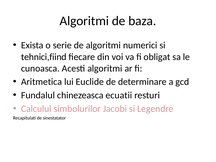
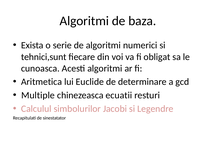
tehnici,fiind: tehnici,fiind -> tehnici,sunt
Fundalul: Fundalul -> Multiple
